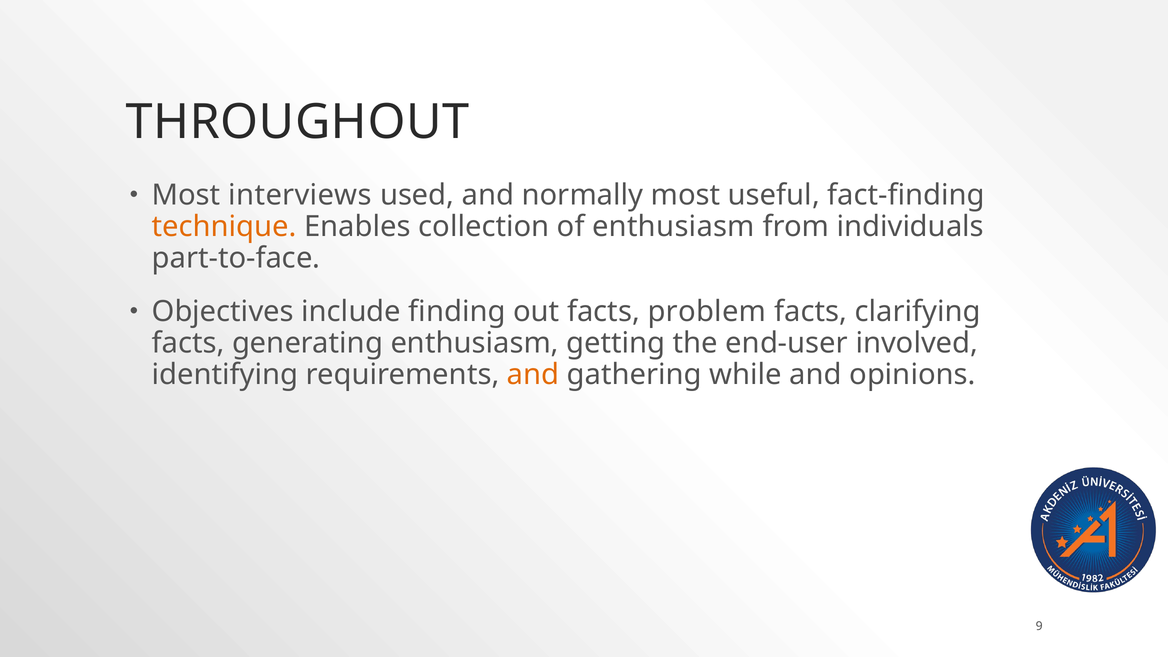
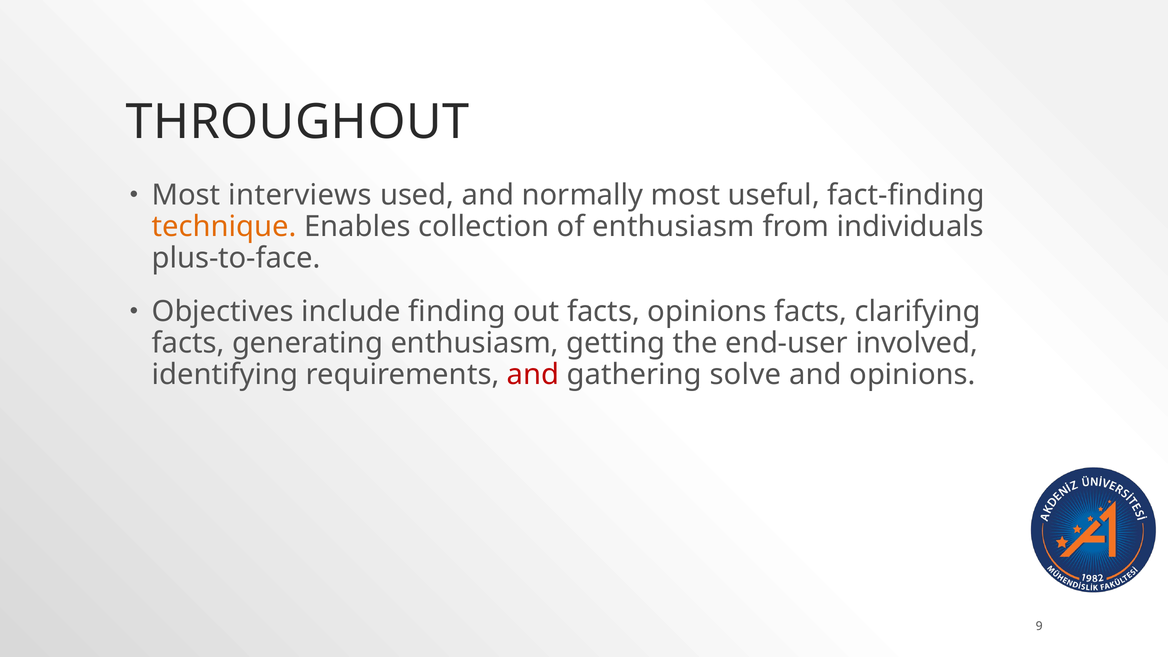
part-to-face: part-to-face -> plus-to-face
facts problem: problem -> opinions
and at (533, 375) colour: orange -> red
while: while -> solve
